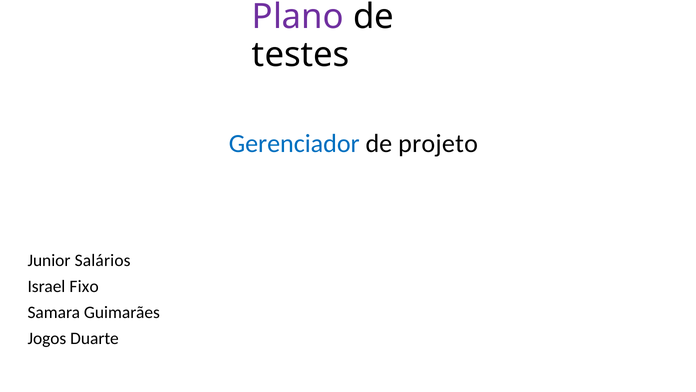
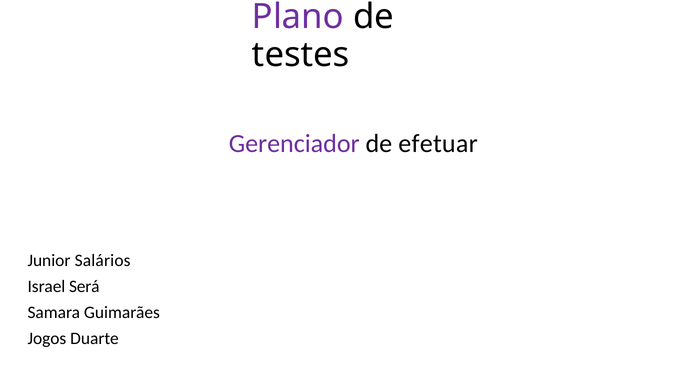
Gerenciador colour: blue -> purple
projeto: projeto -> efetuar
Fixo: Fixo -> Será
